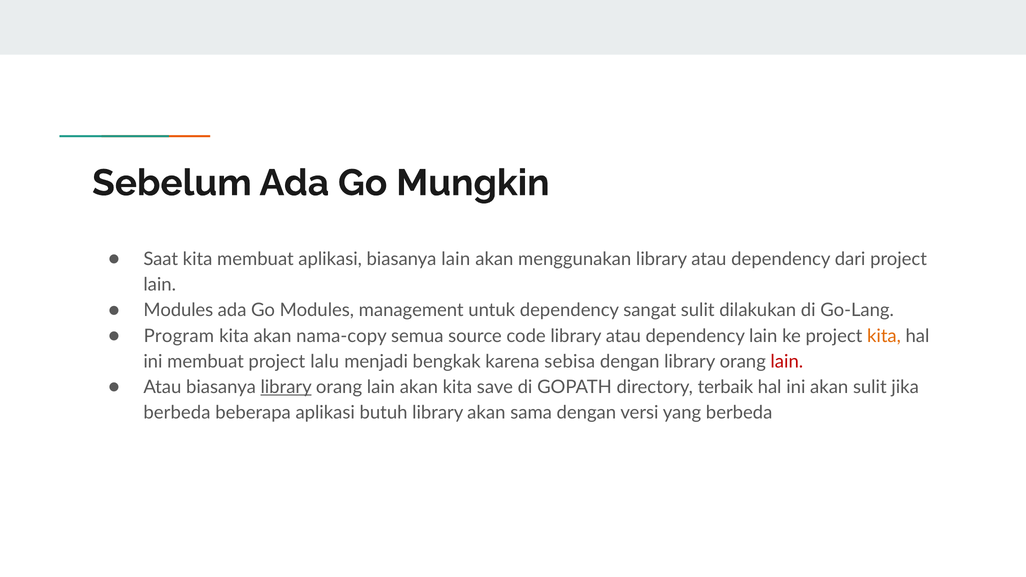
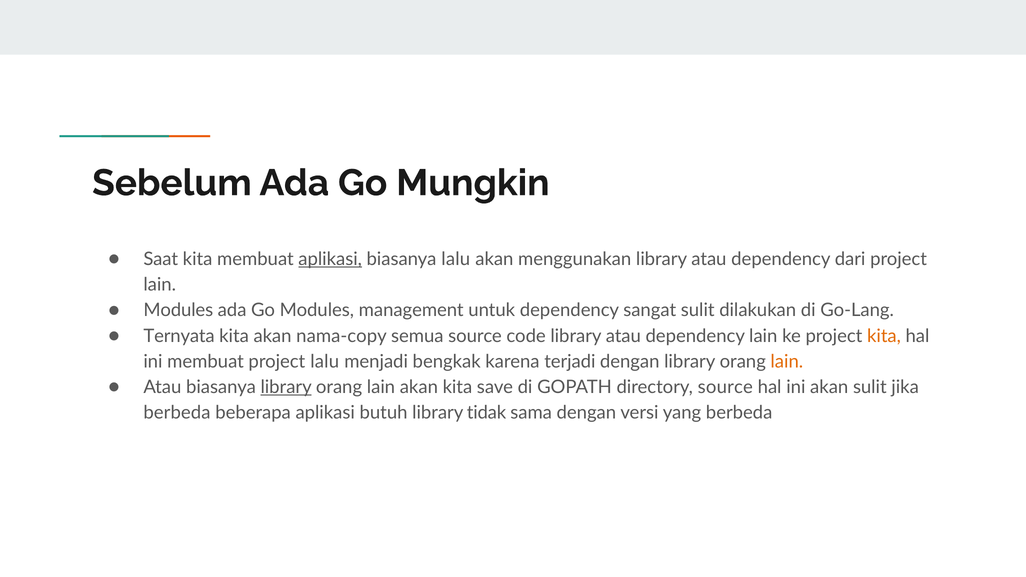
aplikasi at (330, 259) underline: none -> present
biasanya lain: lain -> lalu
Program: Program -> Ternyata
sebisa: sebisa -> terjadi
lain at (787, 362) colour: red -> orange
directory terbaik: terbaik -> source
library akan: akan -> tidak
